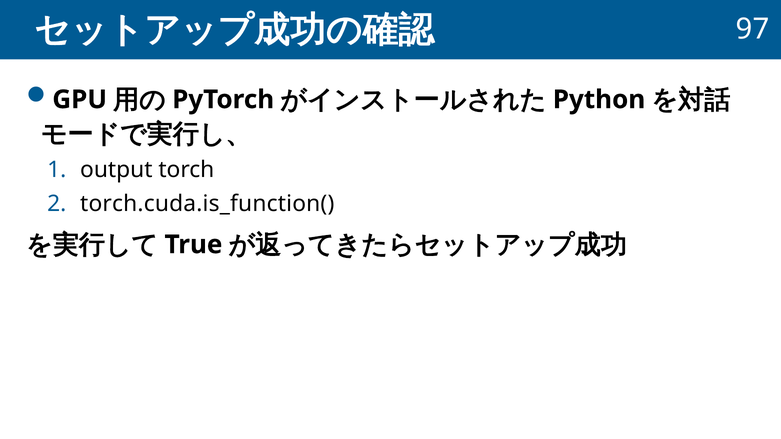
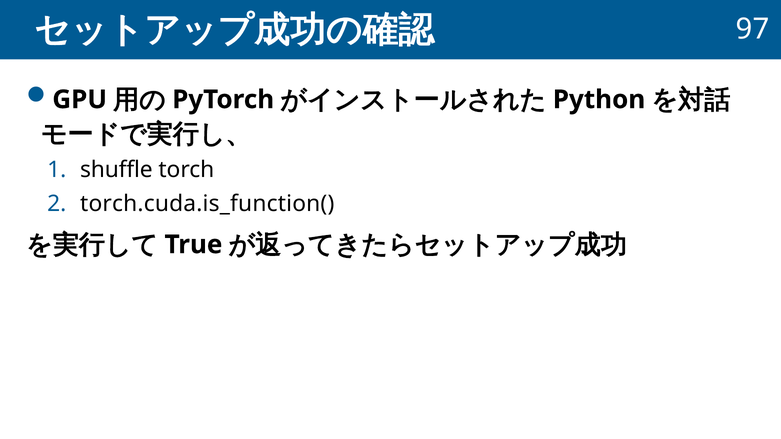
output: output -> shuffle
